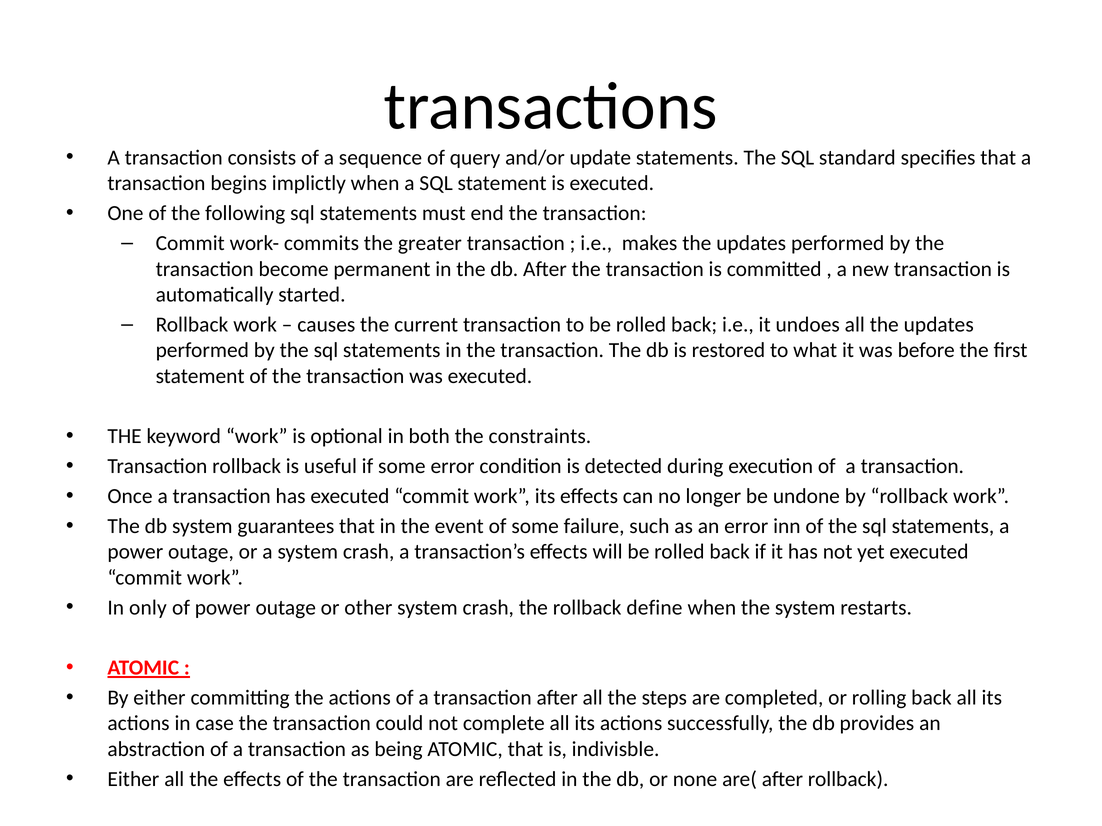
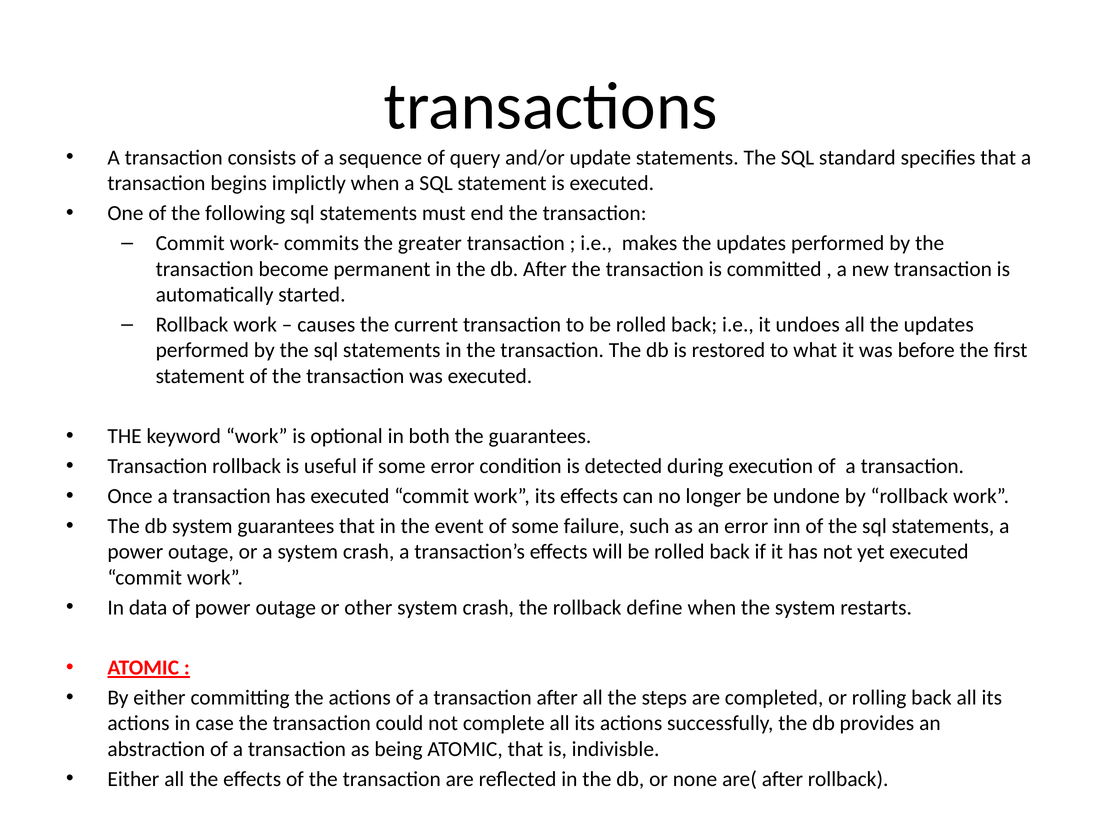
the constraints: constraints -> guarantees
only: only -> data
